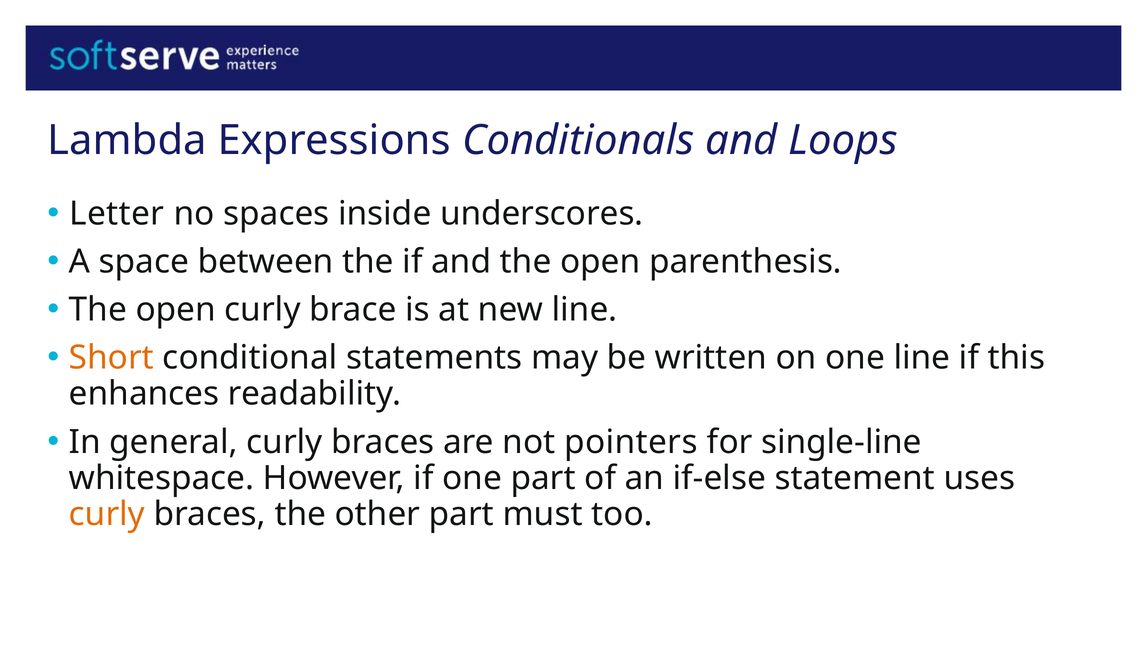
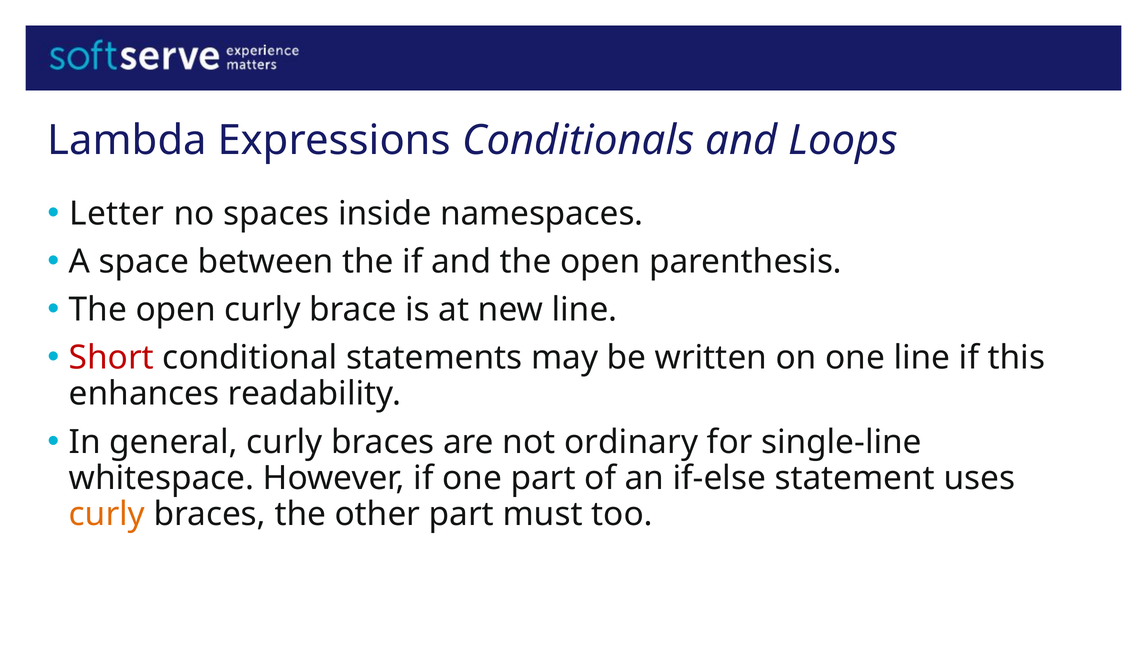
underscores: underscores -> namespaces
Short colour: orange -> red
pointers: pointers -> ordinary
